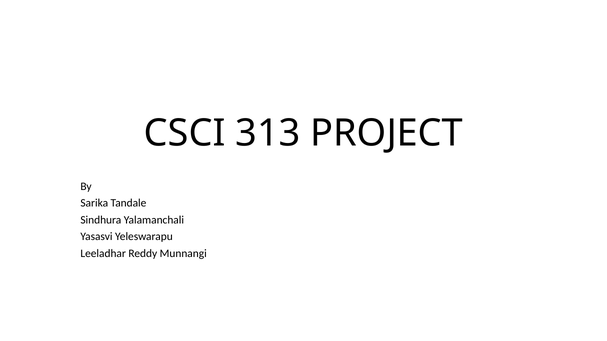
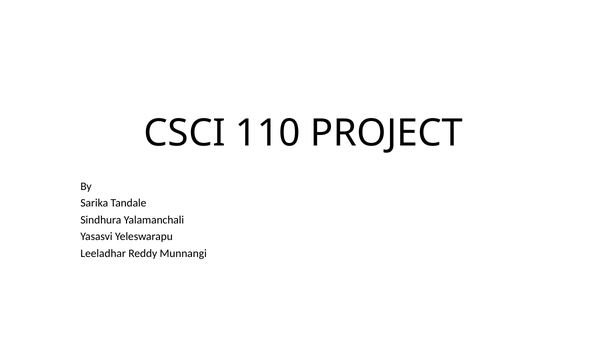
313: 313 -> 110
